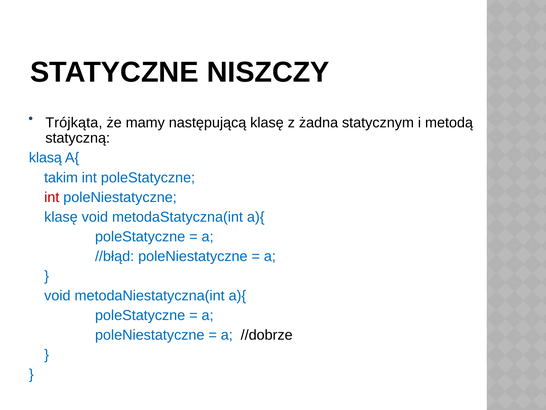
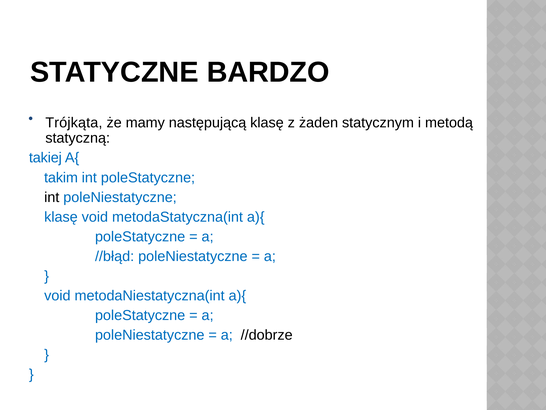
NISZCZY: NISZCZY -> BARDZO
żadna: żadna -> żaden
klasą: klasą -> takiej
int at (52, 197) colour: red -> black
